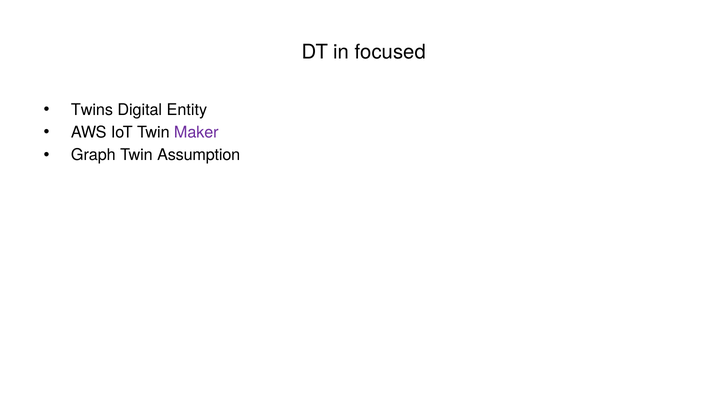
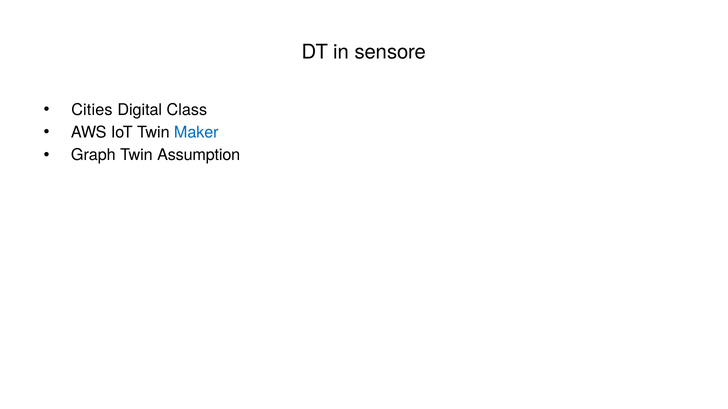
focused: focused -> sensore
Twins: Twins -> Cities
Entity: Entity -> Class
Maker colour: purple -> blue
